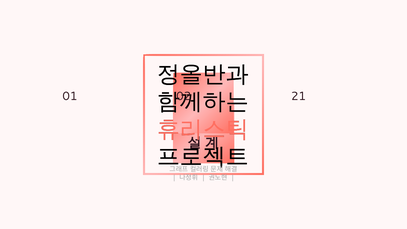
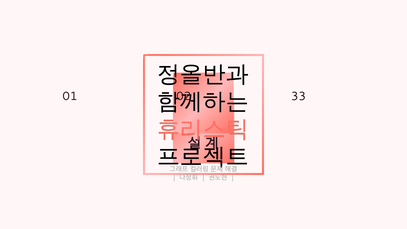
21: 21 -> 33
